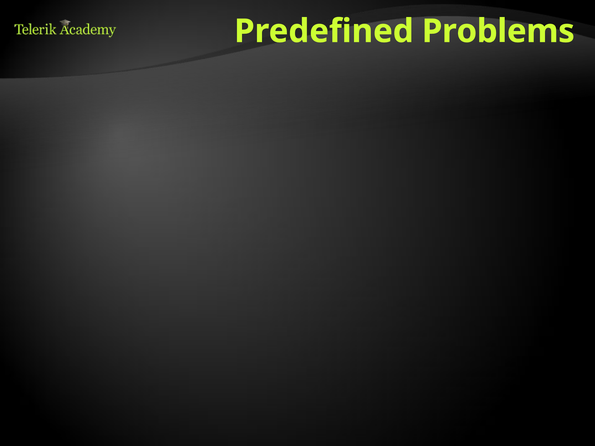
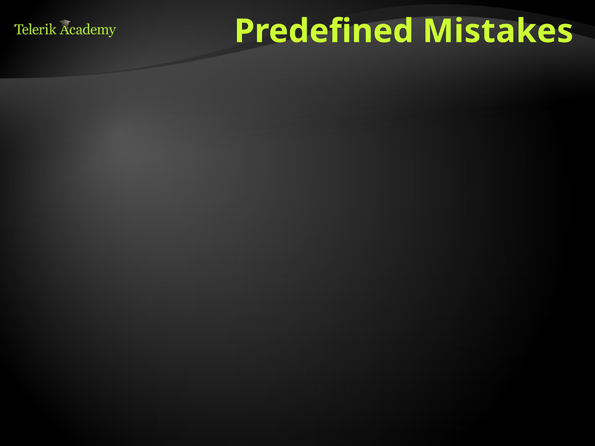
Problems: Problems -> Mistakes
